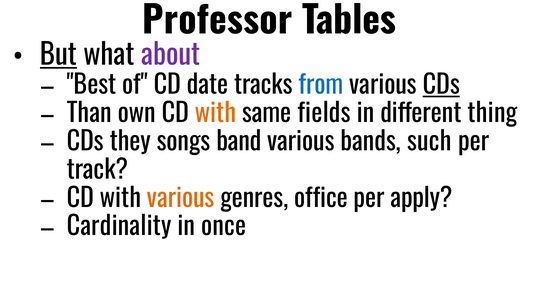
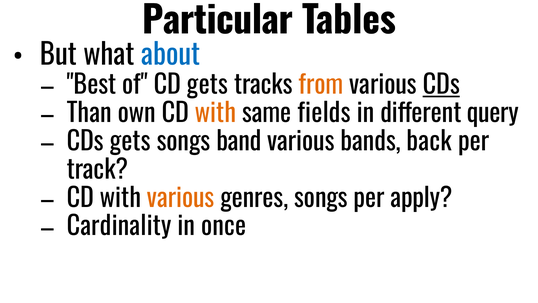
Professor: Professor -> Particular
But underline: present -> none
about colour: purple -> blue
CD date: date -> gets
from colour: blue -> orange
thing: thing -> query
CDs they: they -> gets
such: such -> back
genres office: office -> songs
